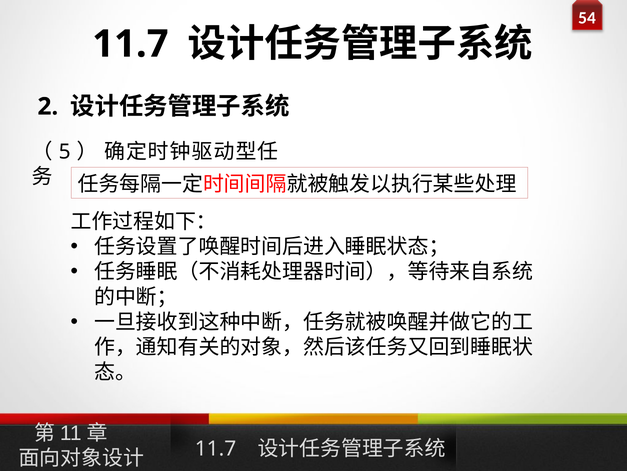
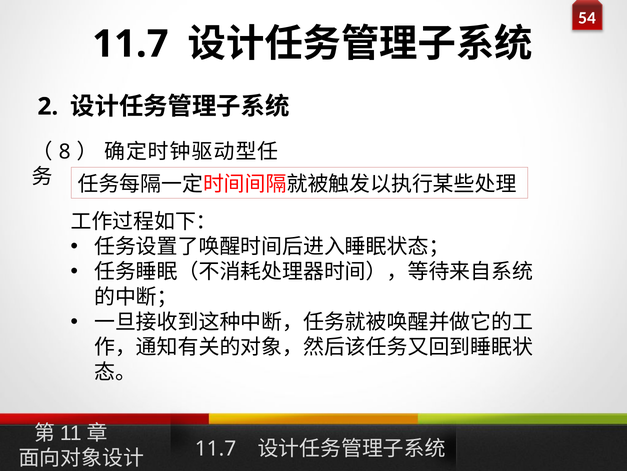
5: 5 -> 8
